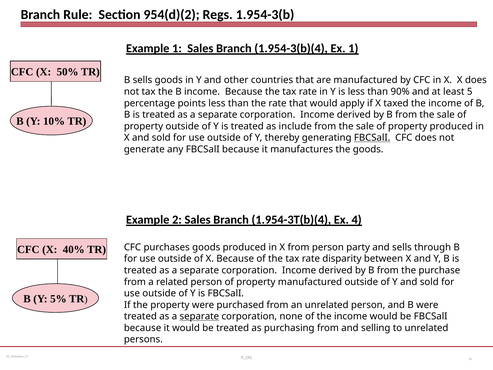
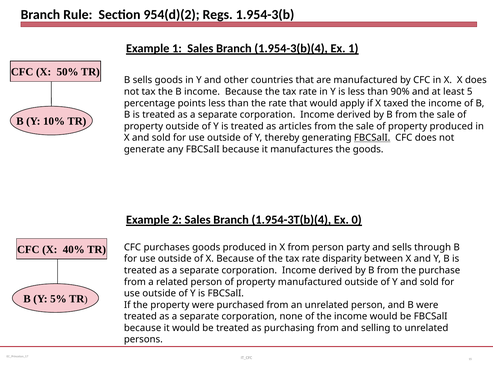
include: include -> articles
4: 4 -> 0
separate at (199, 316) underline: present -> none
